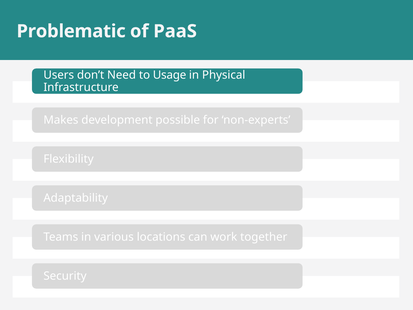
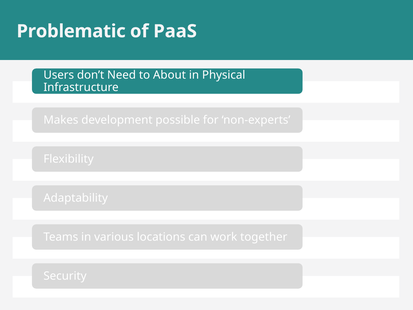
Usage: Usage -> About
